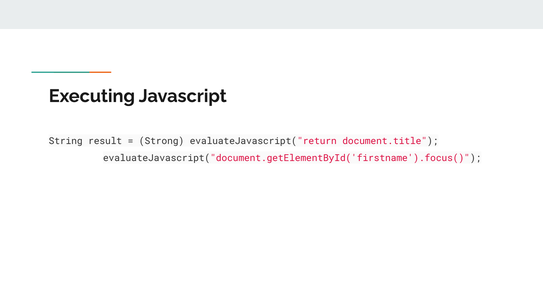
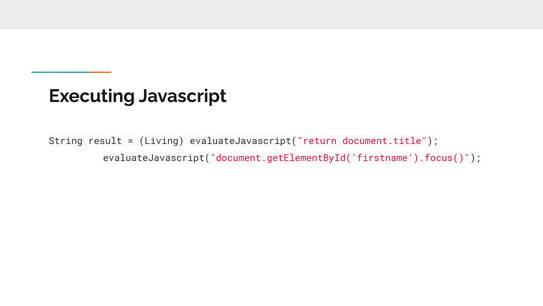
Strong: Strong -> Living
